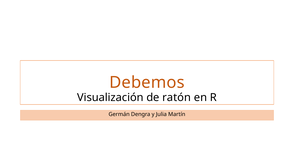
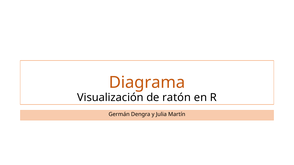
Debemos: Debemos -> Diagrama
